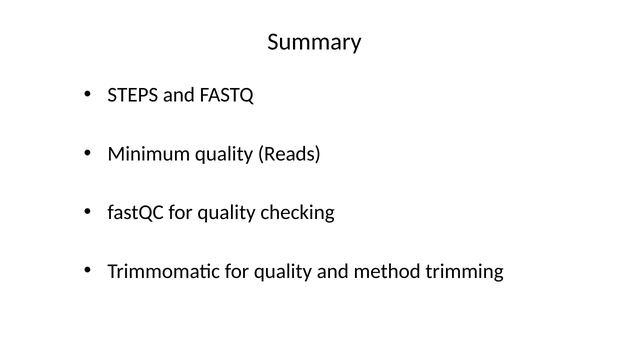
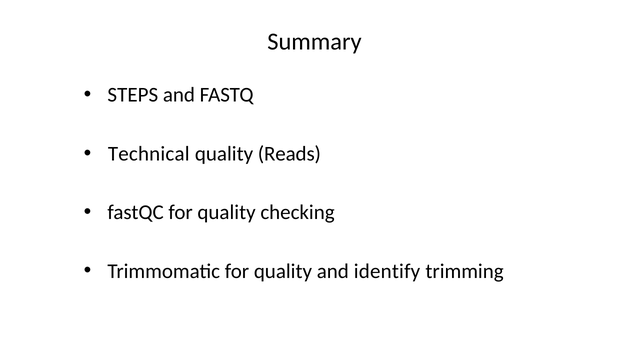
Minimum: Minimum -> Technical
method: method -> identify
